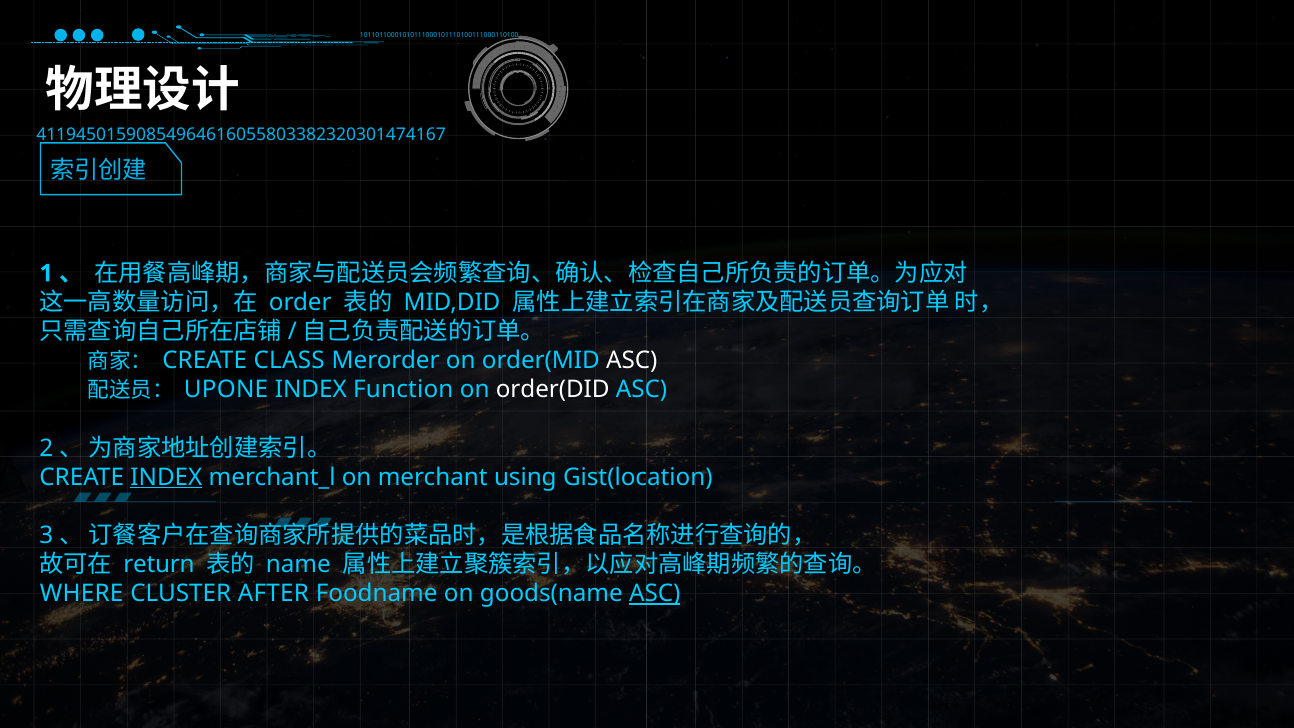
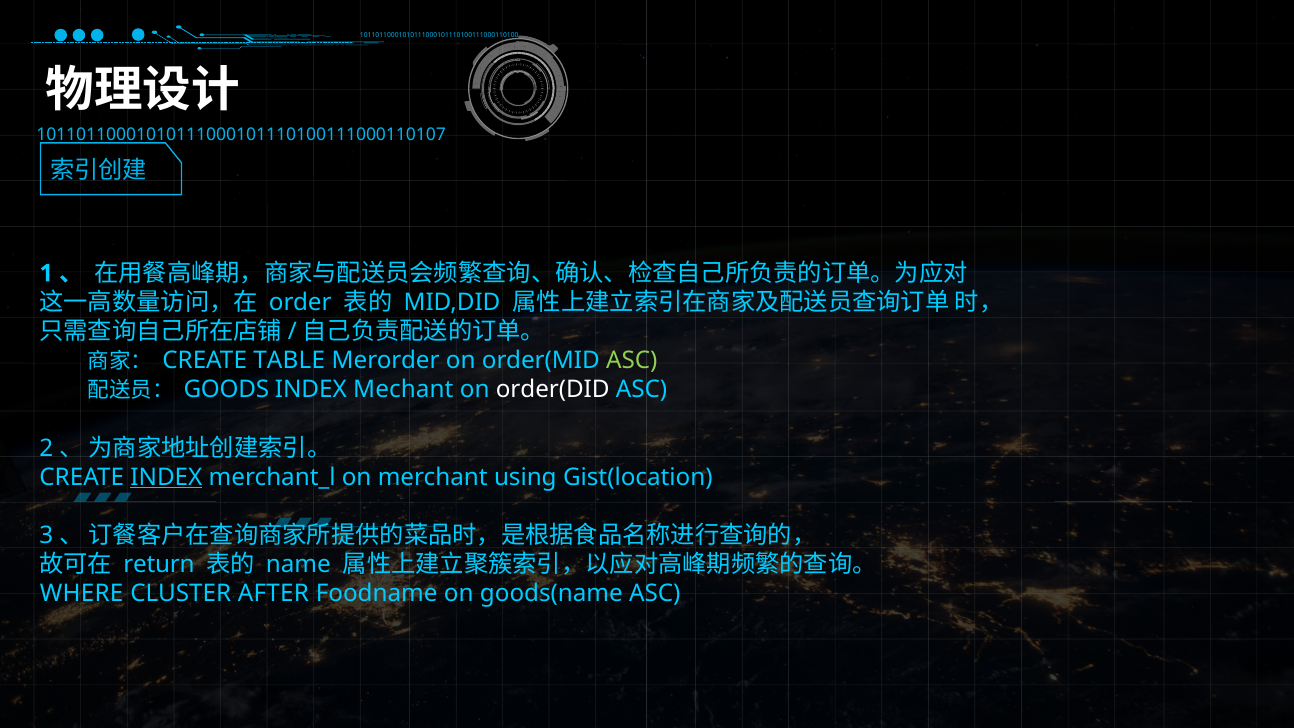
41194501590854964616055803382320301474167: 41194501590854964616055803382320301474167 -> 10110110001010111000101110100111000110107
CLASS: CLASS -> TABLE
ASC at (632, 361) colour: white -> light green
UPONE: UPONE -> GOODS
Function: Function -> Mechant
ASC at (655, 594) underline: present -> none
